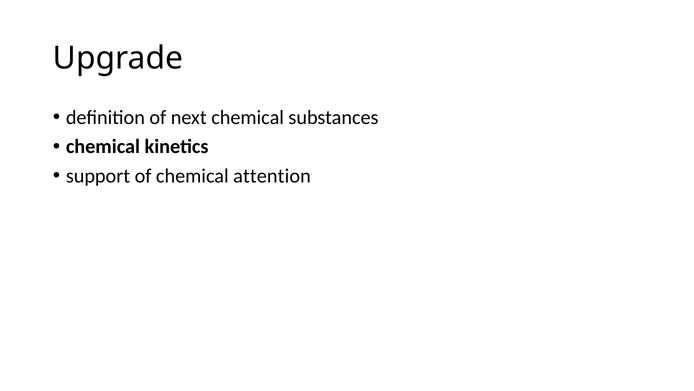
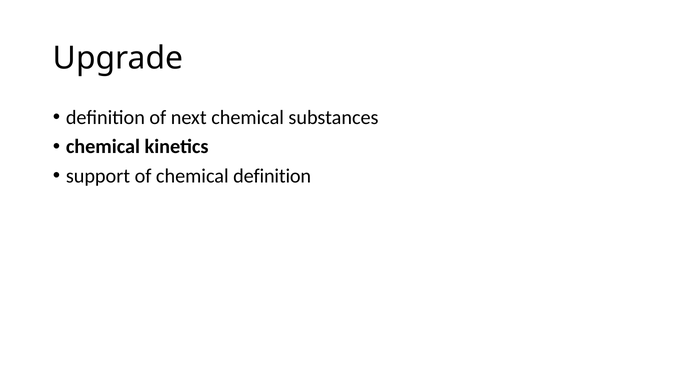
chemical attention: attention -> definition
